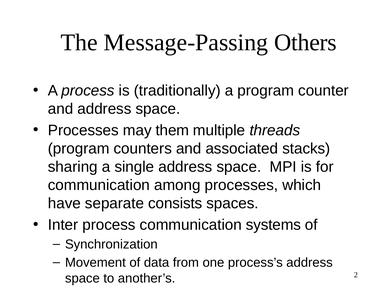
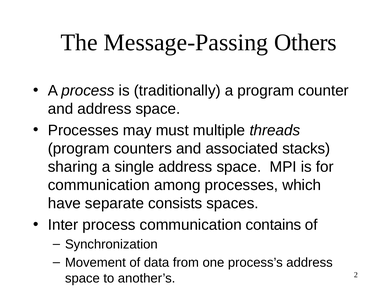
them: them -> must
systems: systems -> contains
